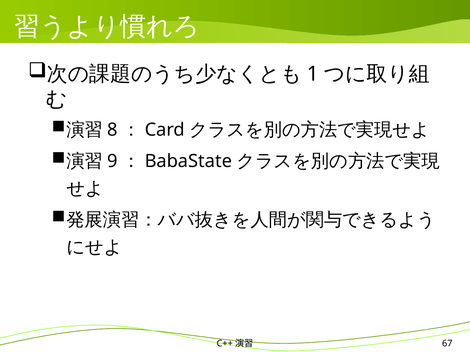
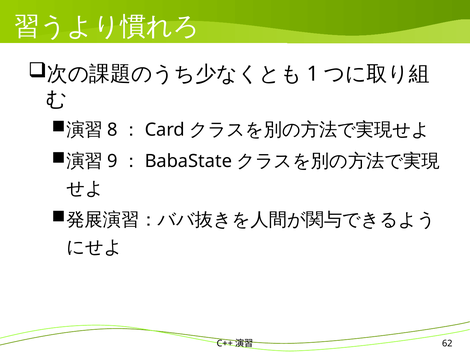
67: 67 -> 62
